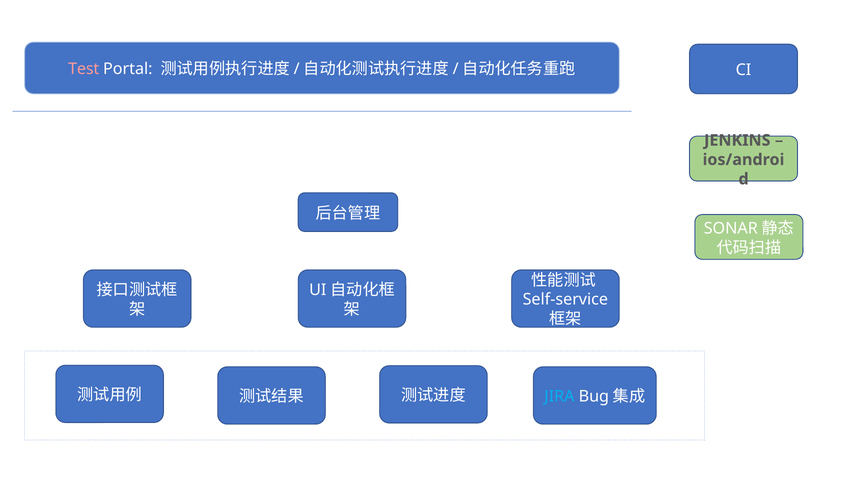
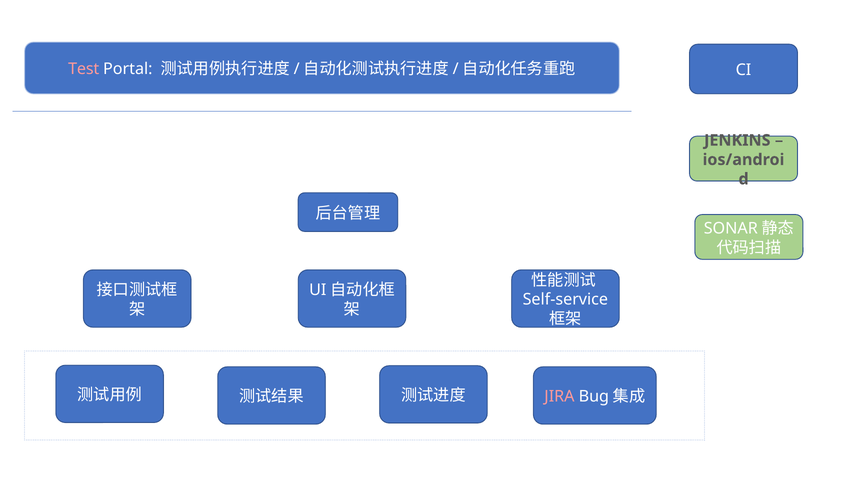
JIRA colour: light blue -> pink
